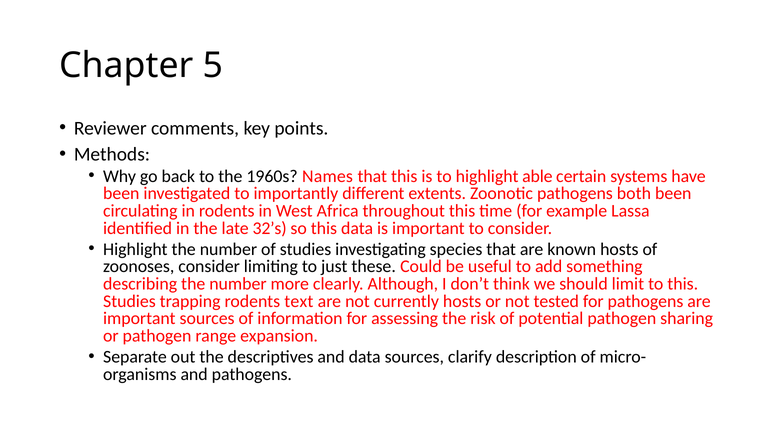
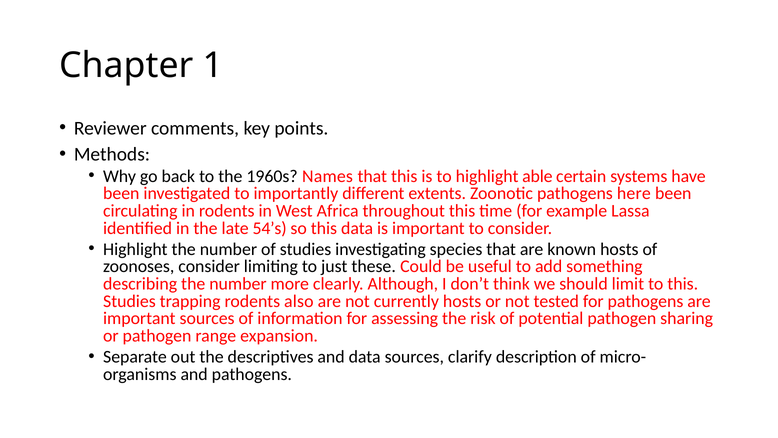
5: 5 -> 1
both: both -> here
32’s: 32’s -> 54’s
text: text -> also
